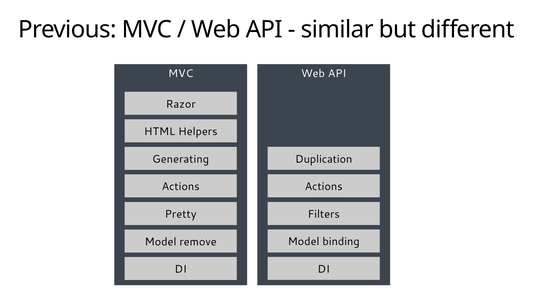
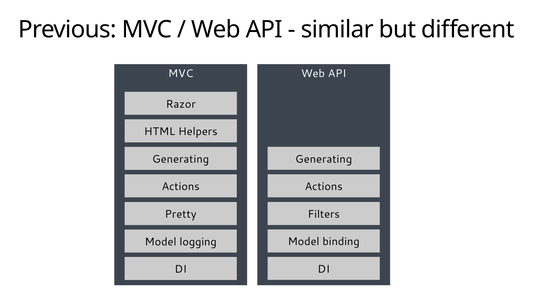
Duplication at (324, 159): Duplication -> Generating
remove: remove -> logging
